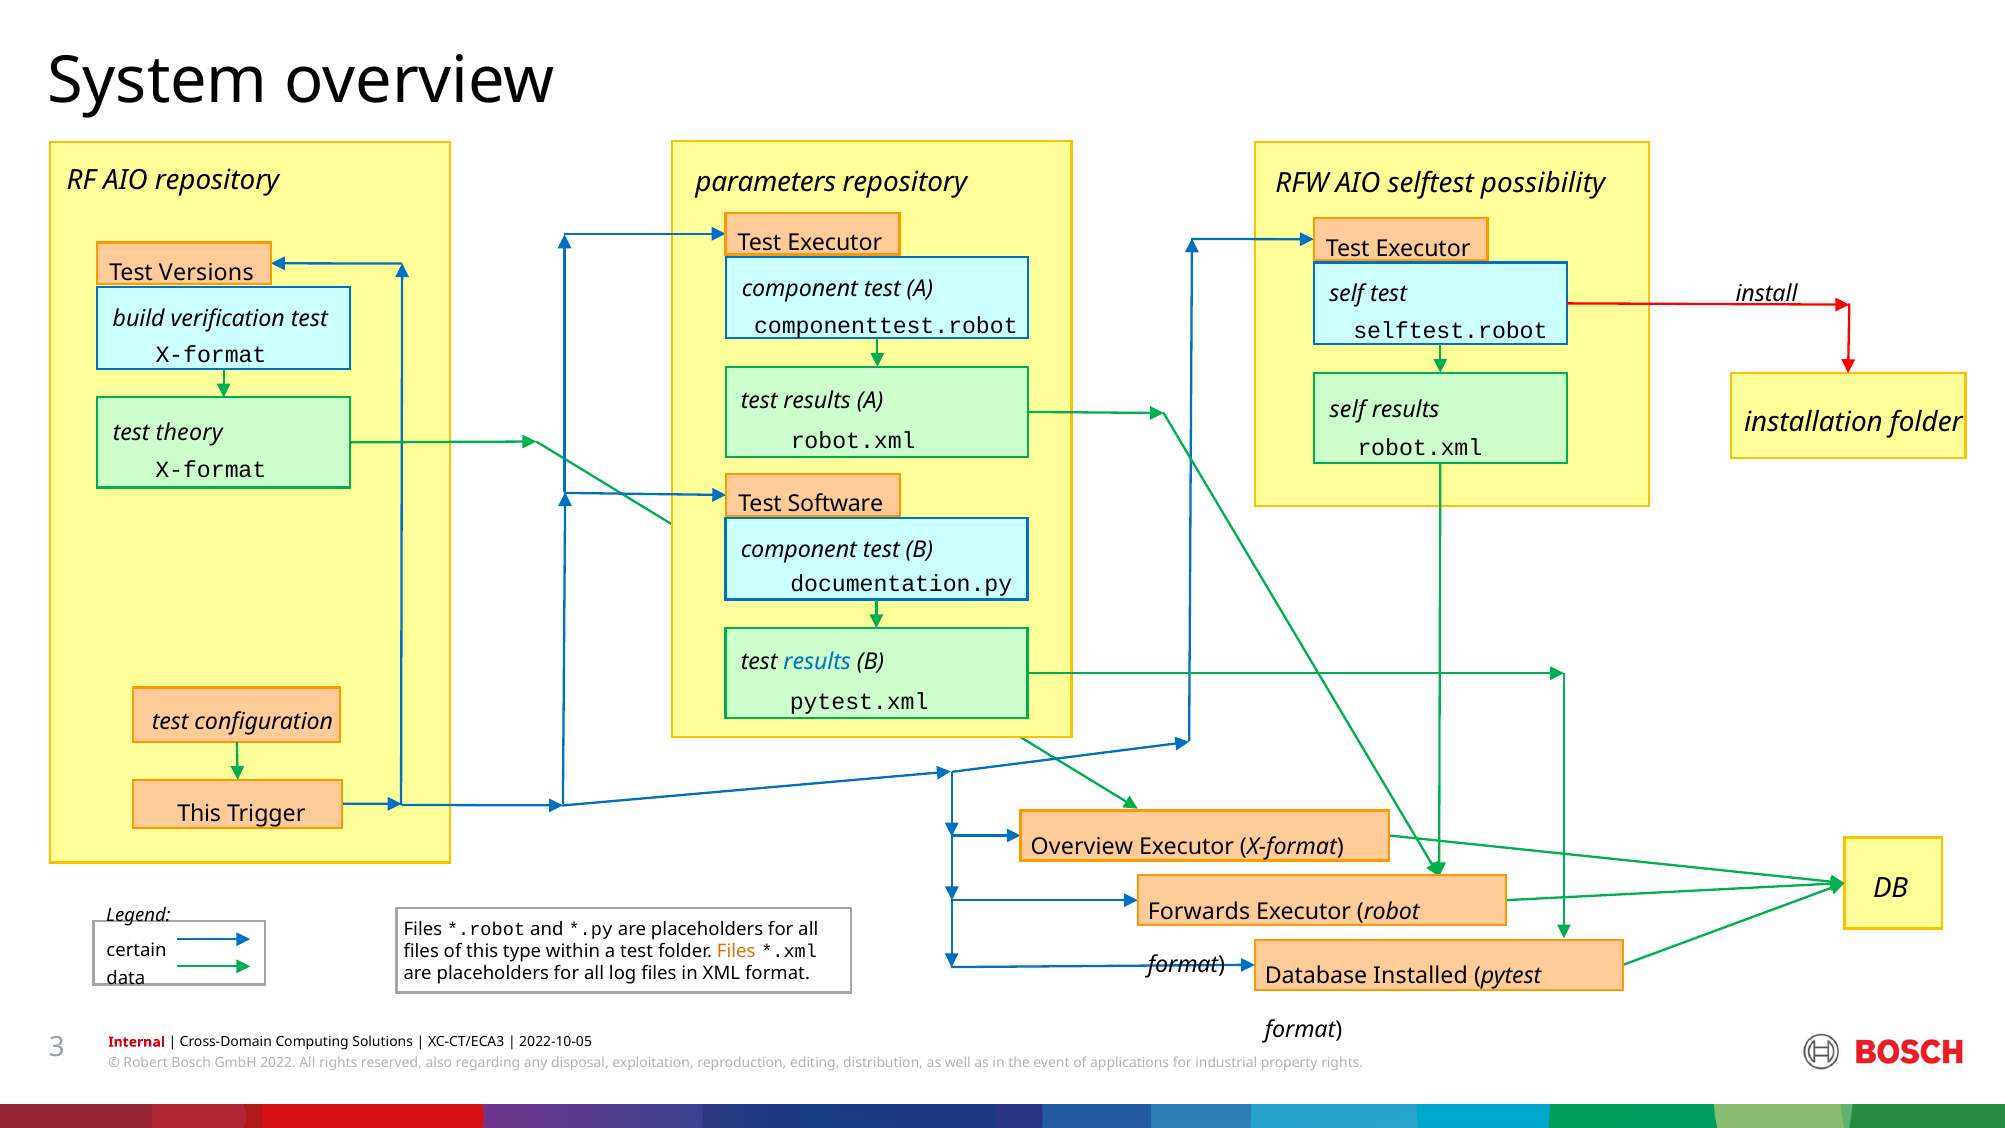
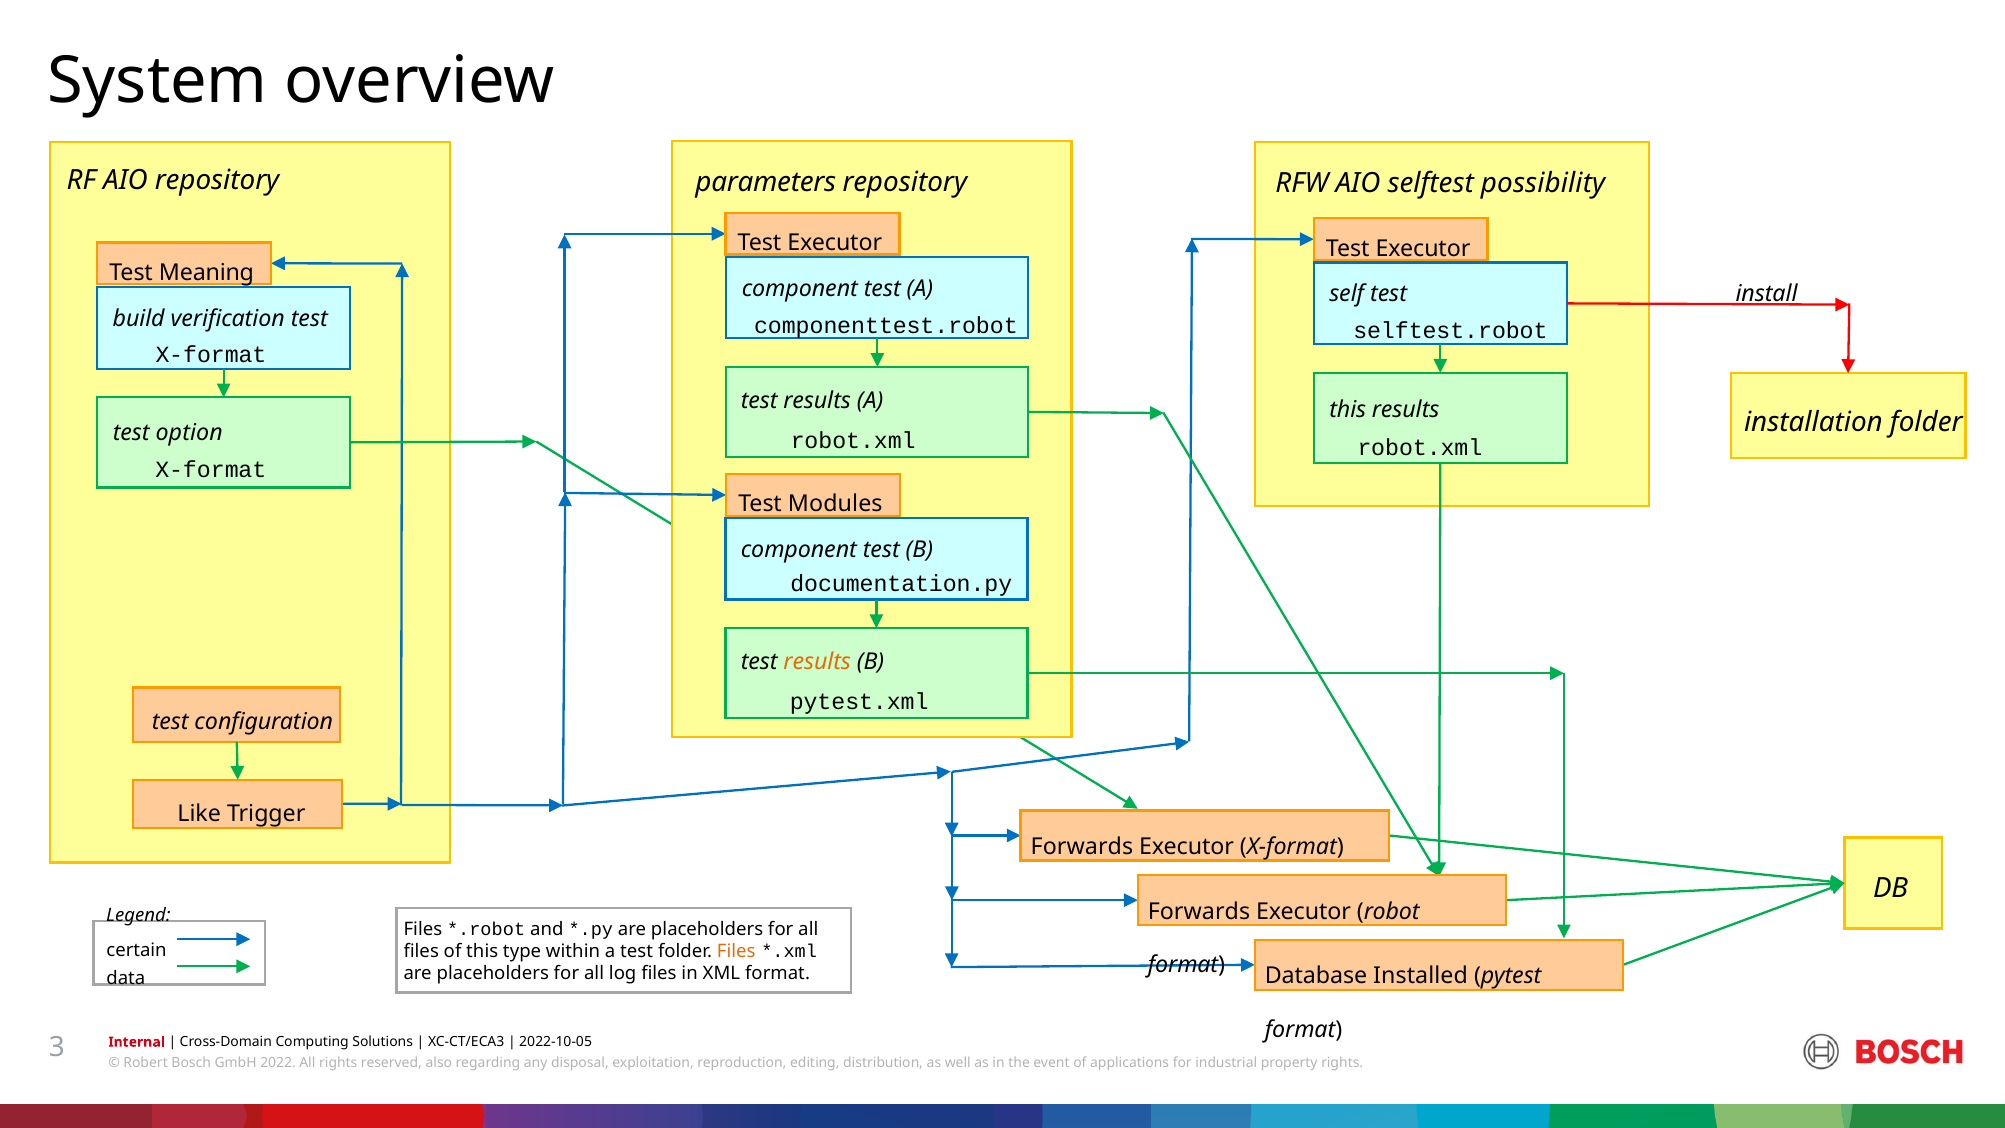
Versions: Versions -> Meaning
self at (1348, 409): self -> this
theory: theory -> option
Software: Software -> Modules
results at (817, 661) colour: blue -> orange
This at (199, 813): This -> Like
Overview at (1082, 847): Overview -> Forwards
